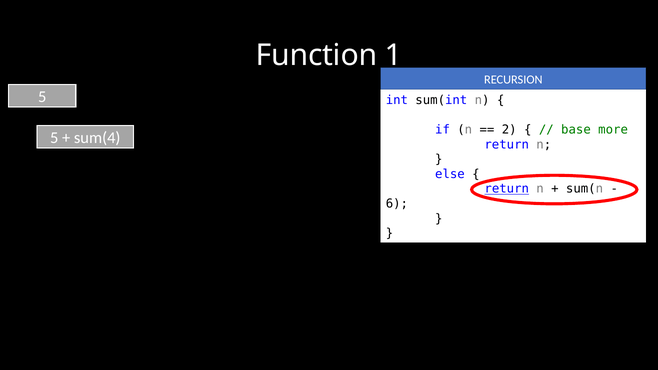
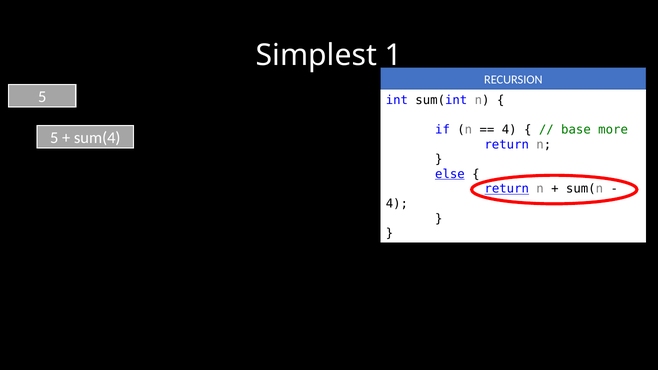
Function: Function -> Simplest
2 at (509, 130): 2 -> 4
else underline: none -> present
6 at (397, 204): 6 -> 4
